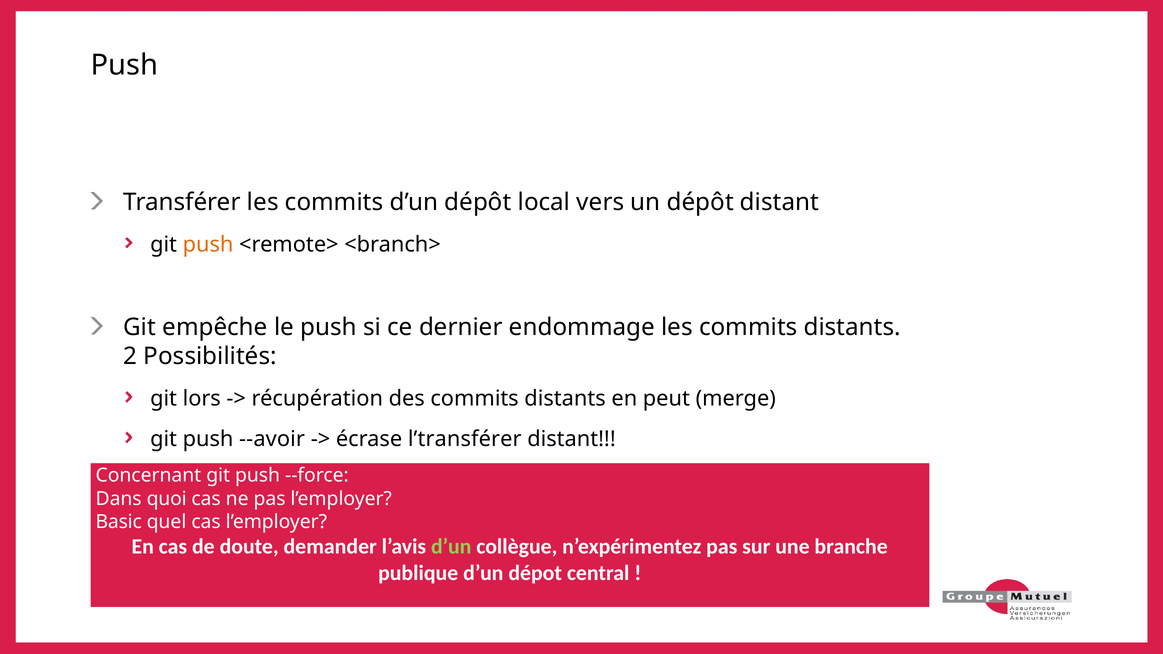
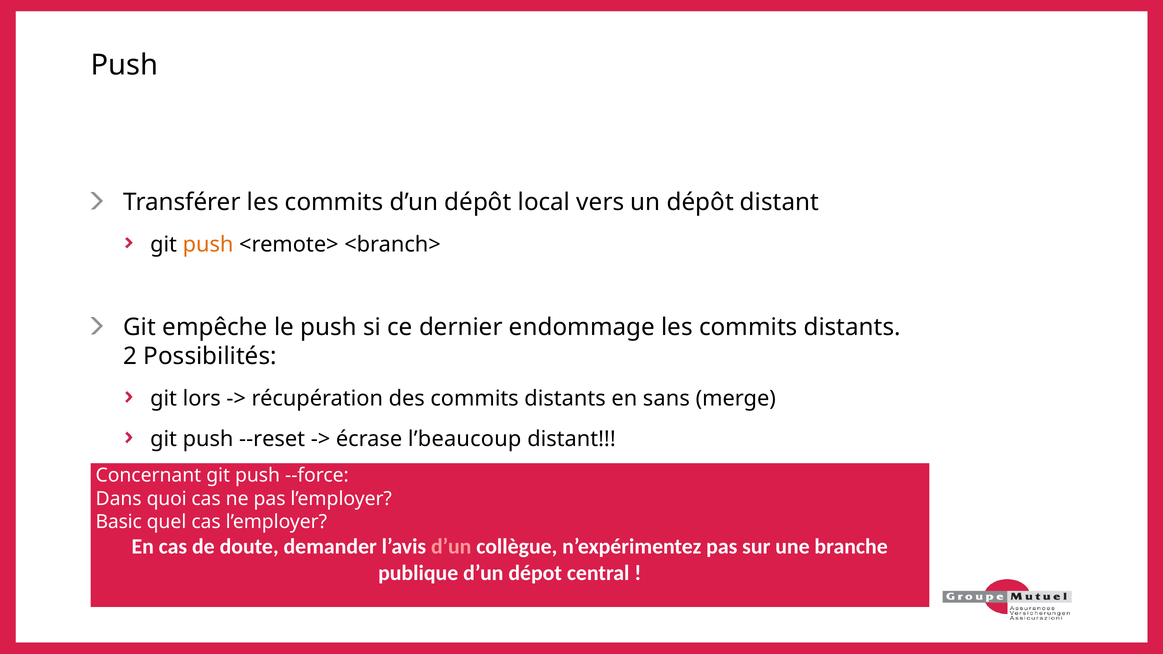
peut: peut -> sans
--avoir: --avoir -> --reset
l’transférer: l’transférer -> l’beaucoup
d’un at (451, 547) colour: light green -> pink
